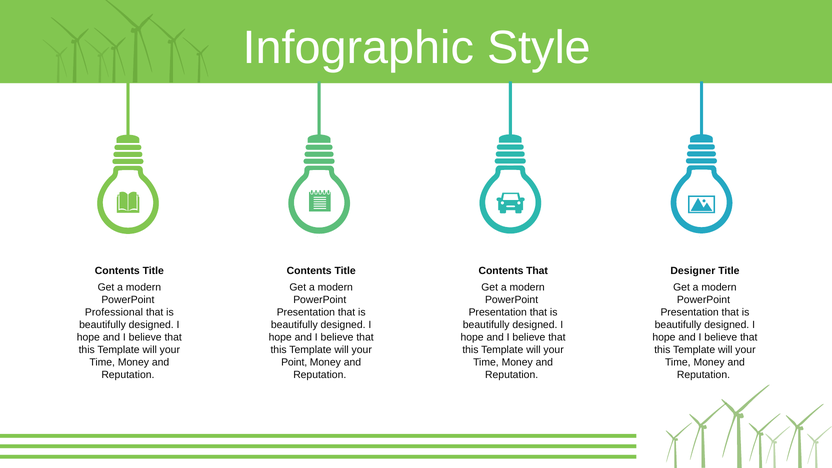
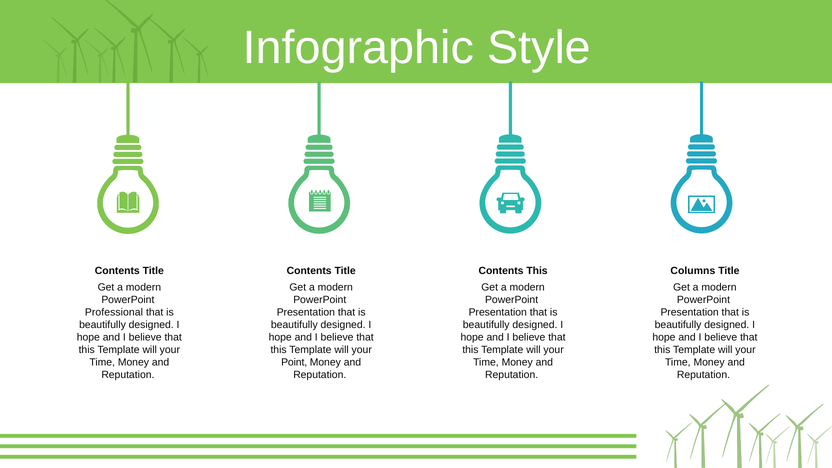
Contents That: That -> This
Designer: Designer -> Columns
